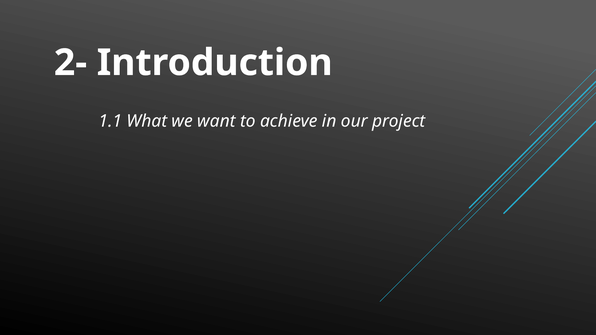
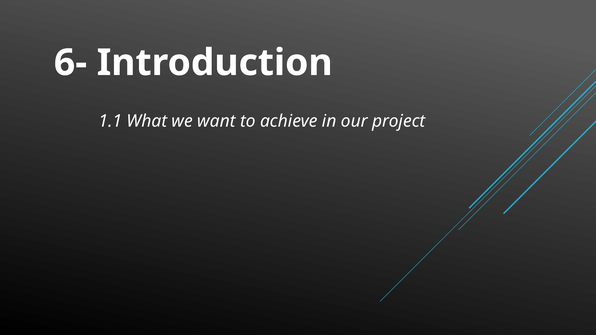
2-: 2- -> 6-
